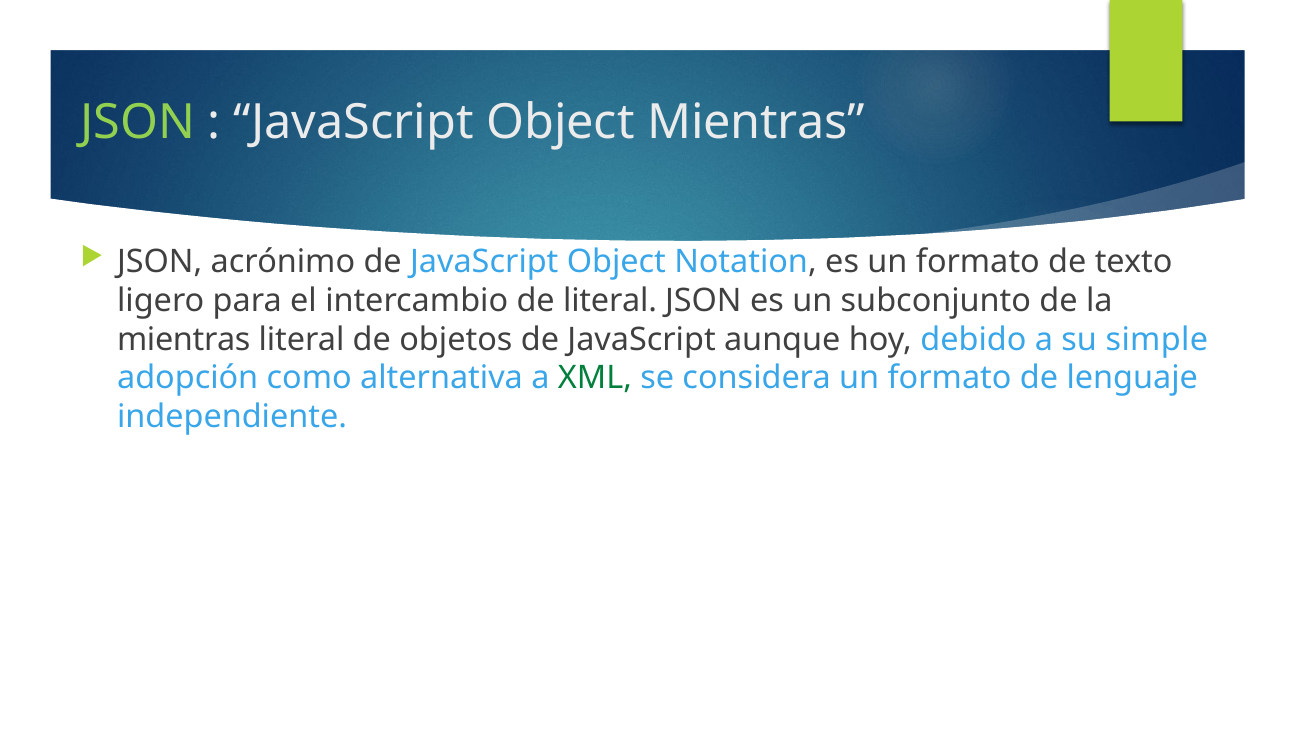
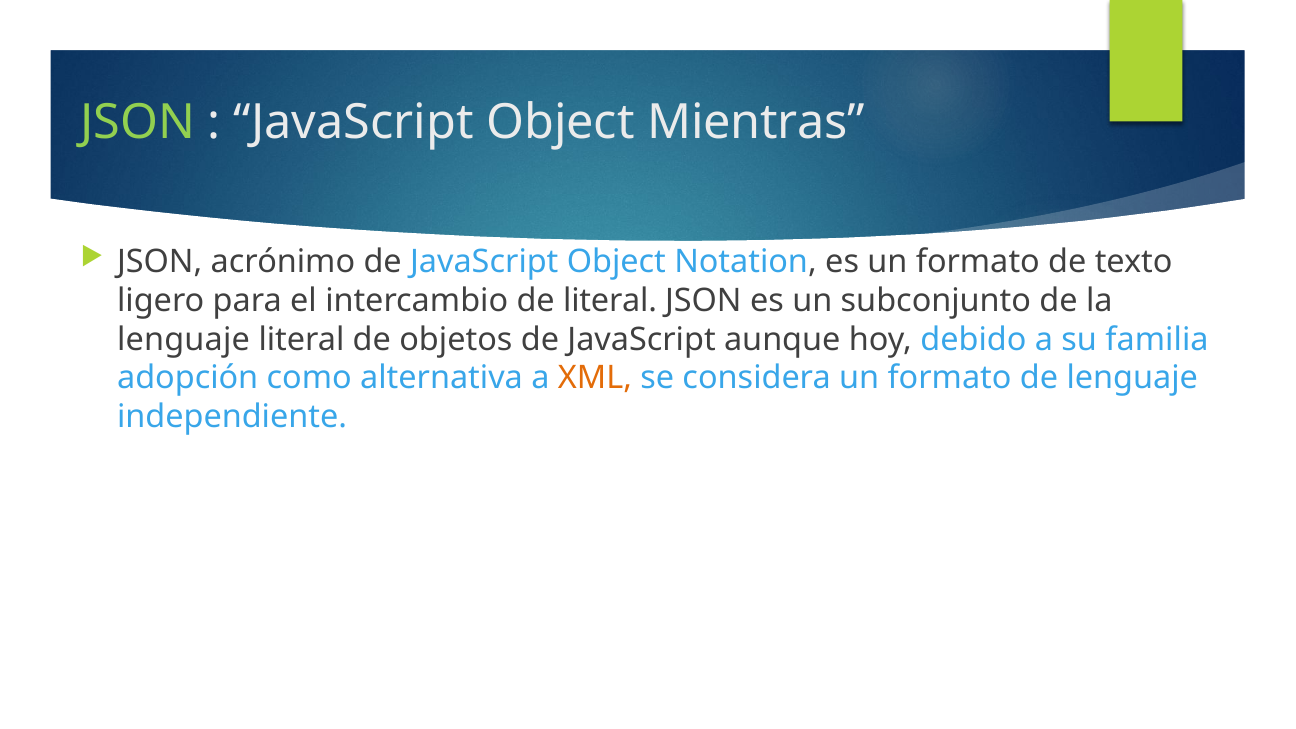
mientras at (184, 339): mientras -> lenguaje
simple: simple -> familia
XML colour: green -> orange
